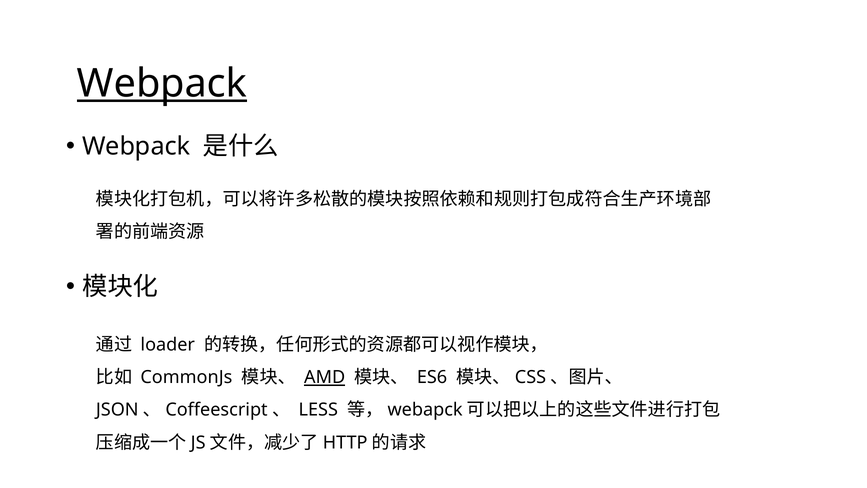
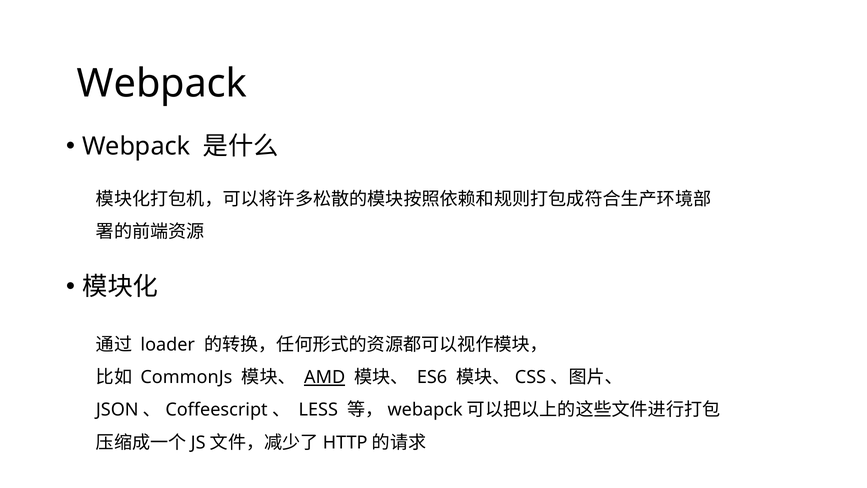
Webpack at (162, 84) underline: present -> none
